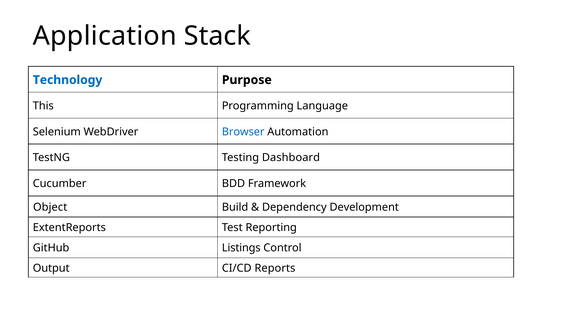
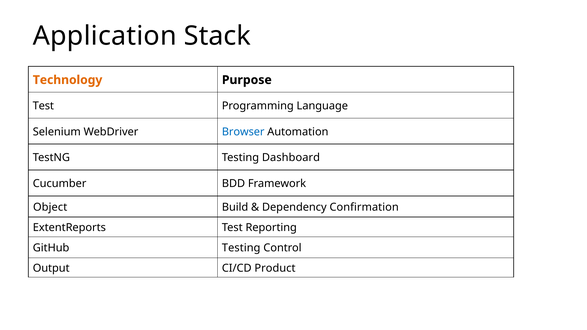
Technology colour: blue -> orange
This at (43, 106): This -> Test
Development: Development -> Confirmation
GitHub Listings: Listings -> Testing
Reports: Reports -> Product
